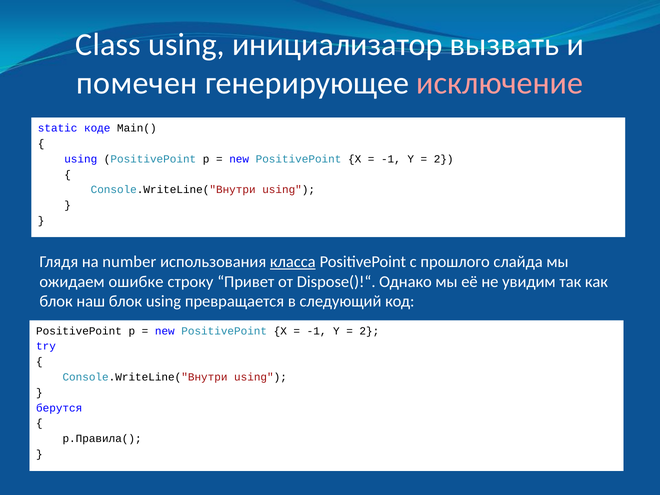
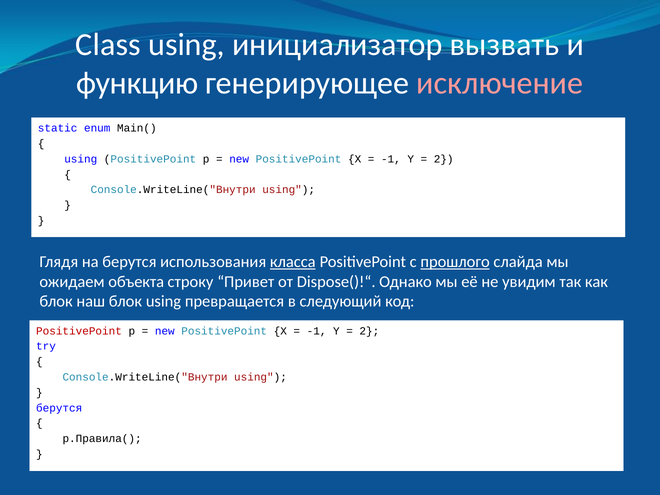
помечен: помечен -> функцию
коде: коде -> enum
на number: number -> берутся
прошлого underline: none -> present
ошибке: ошибке -> объекта
PositivePoint at (79, 331) colour: black -> red
